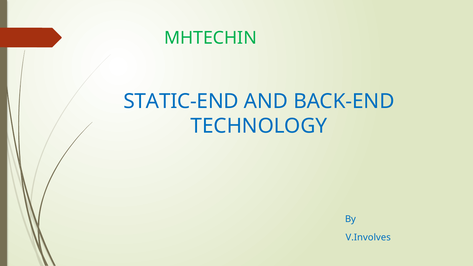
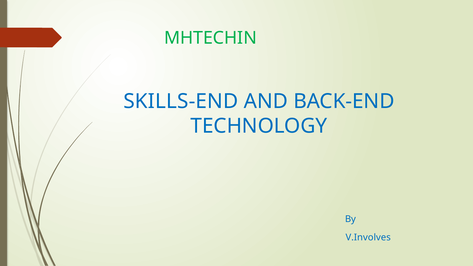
STATIC-END: STATIC-END -> SKILLS-END
